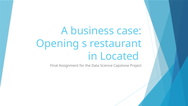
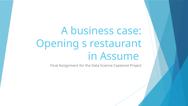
Located: Located -> Assume
